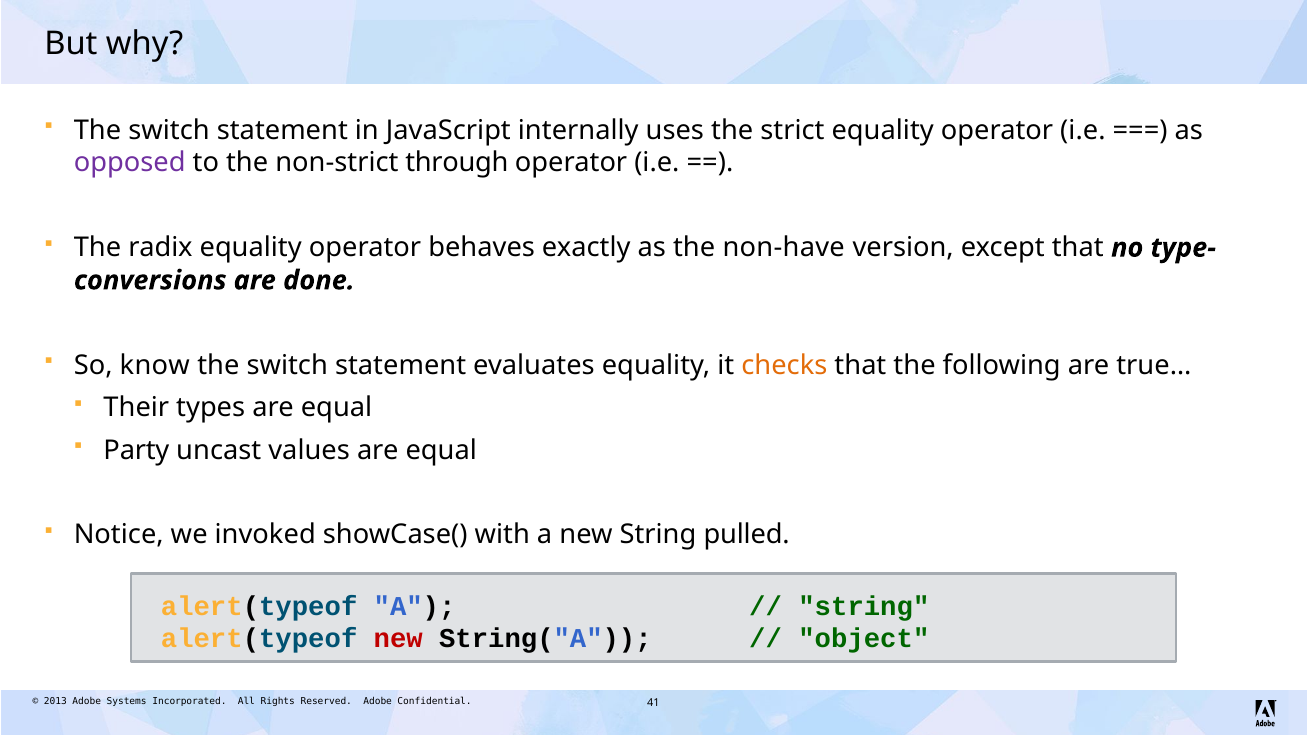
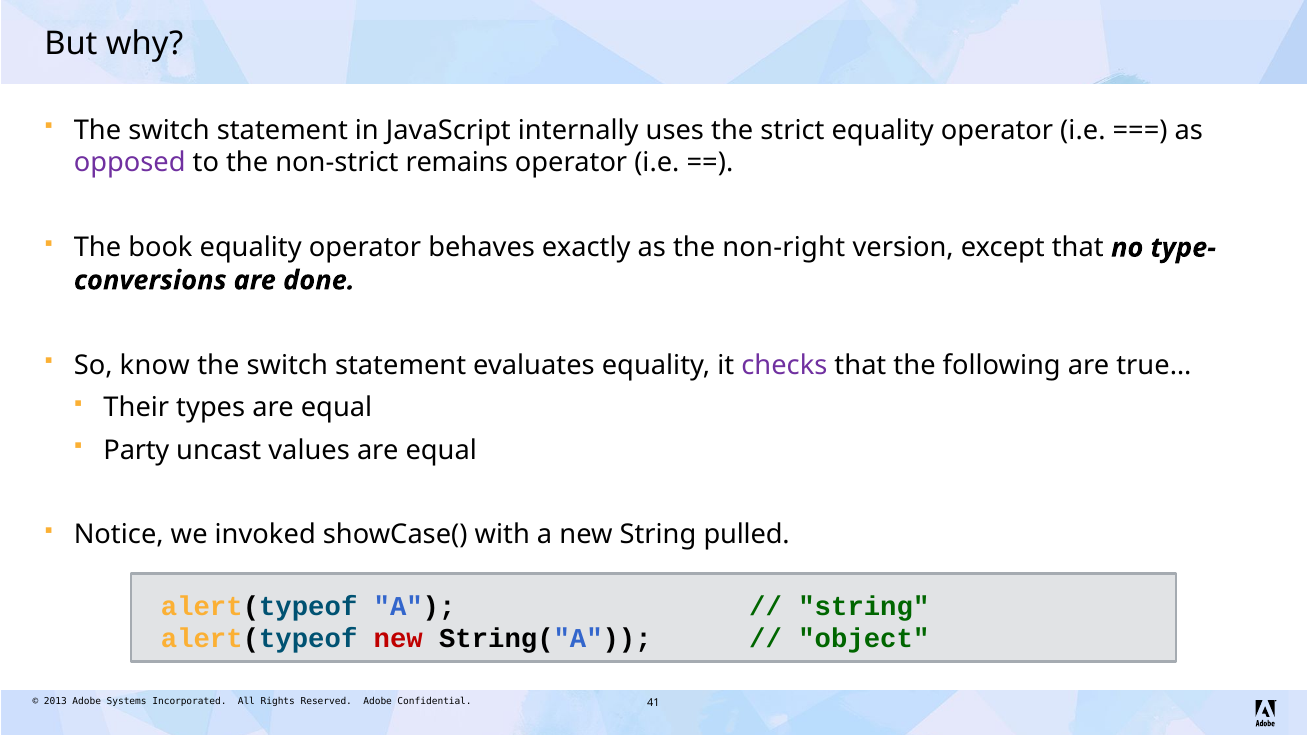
through: through -> remains
radix: radix -> book
non-have: non-have -> non-right
checks colour: orange -> purple
